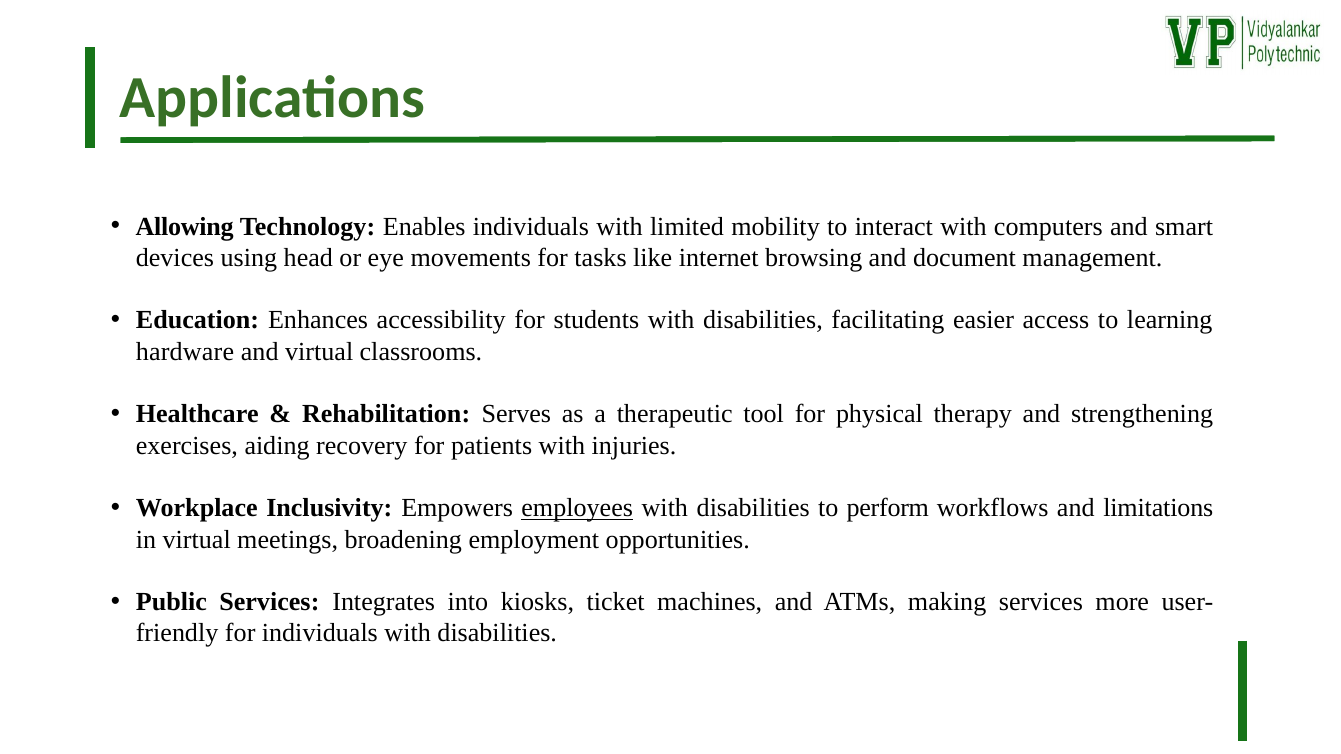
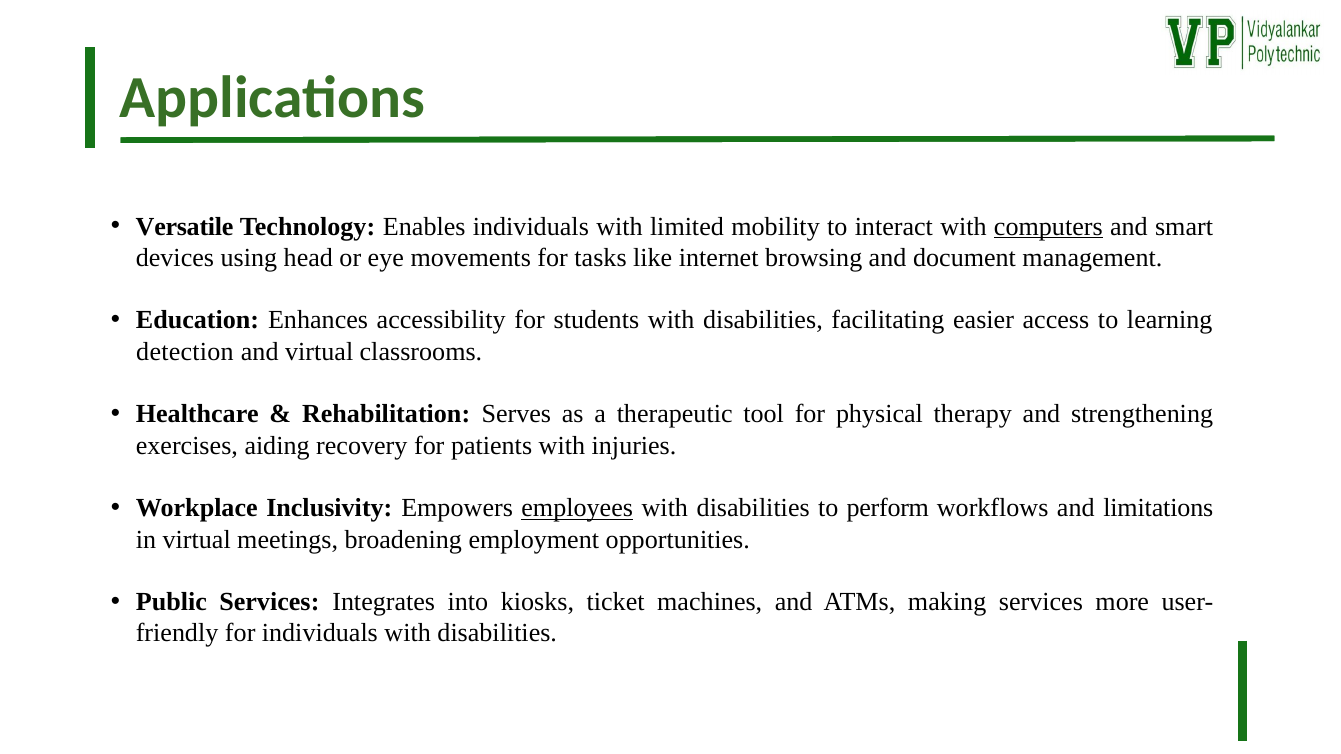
Allowing: Allowing -> Versatile
computers underline: none -> present
hardware: hardware -> detection
